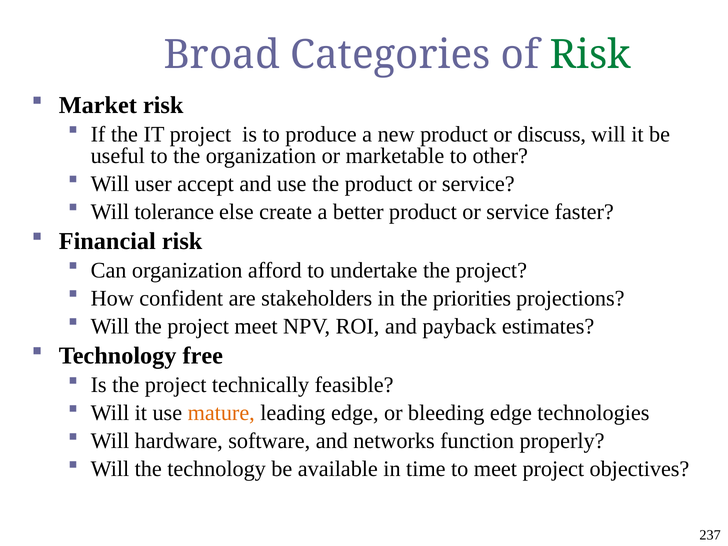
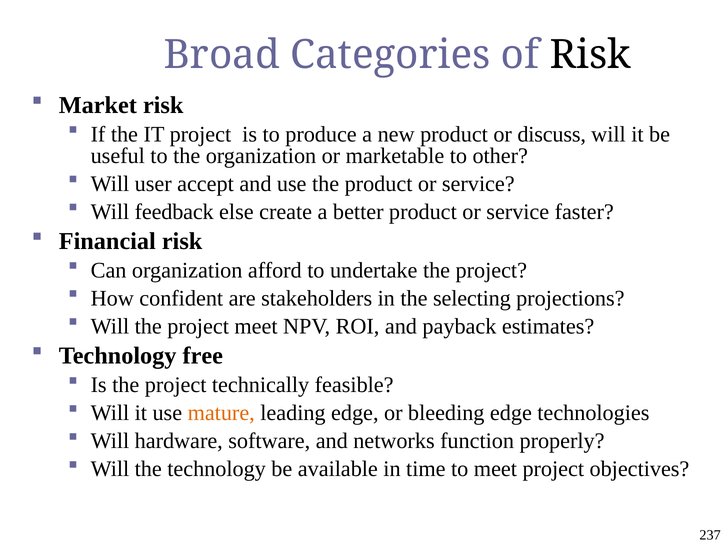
Risk at (590, 55) colour: green -> black
tolerance: tolerance -> feedback
priorities: priorities -> selecting
